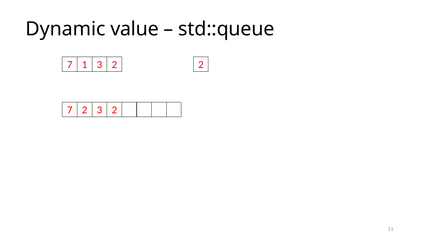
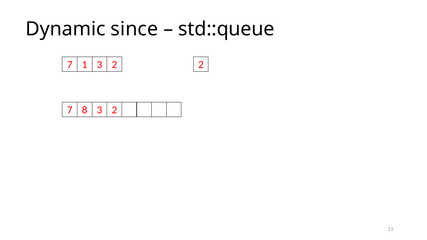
value: value -> since
7 2: 2 -> 8
